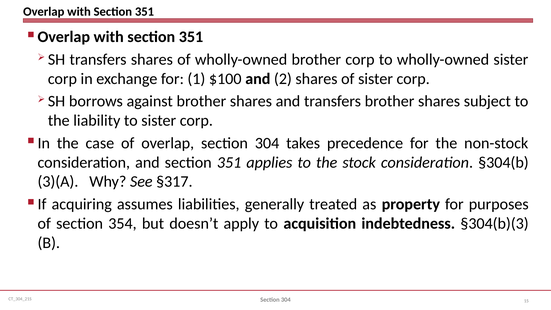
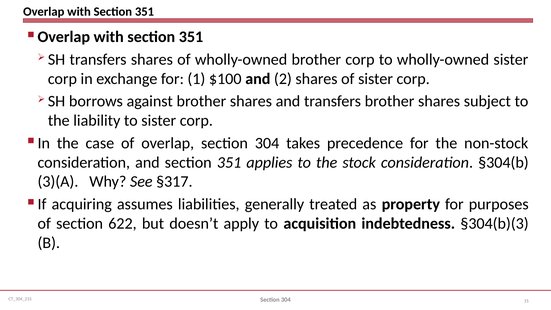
354: 354 -> 622
